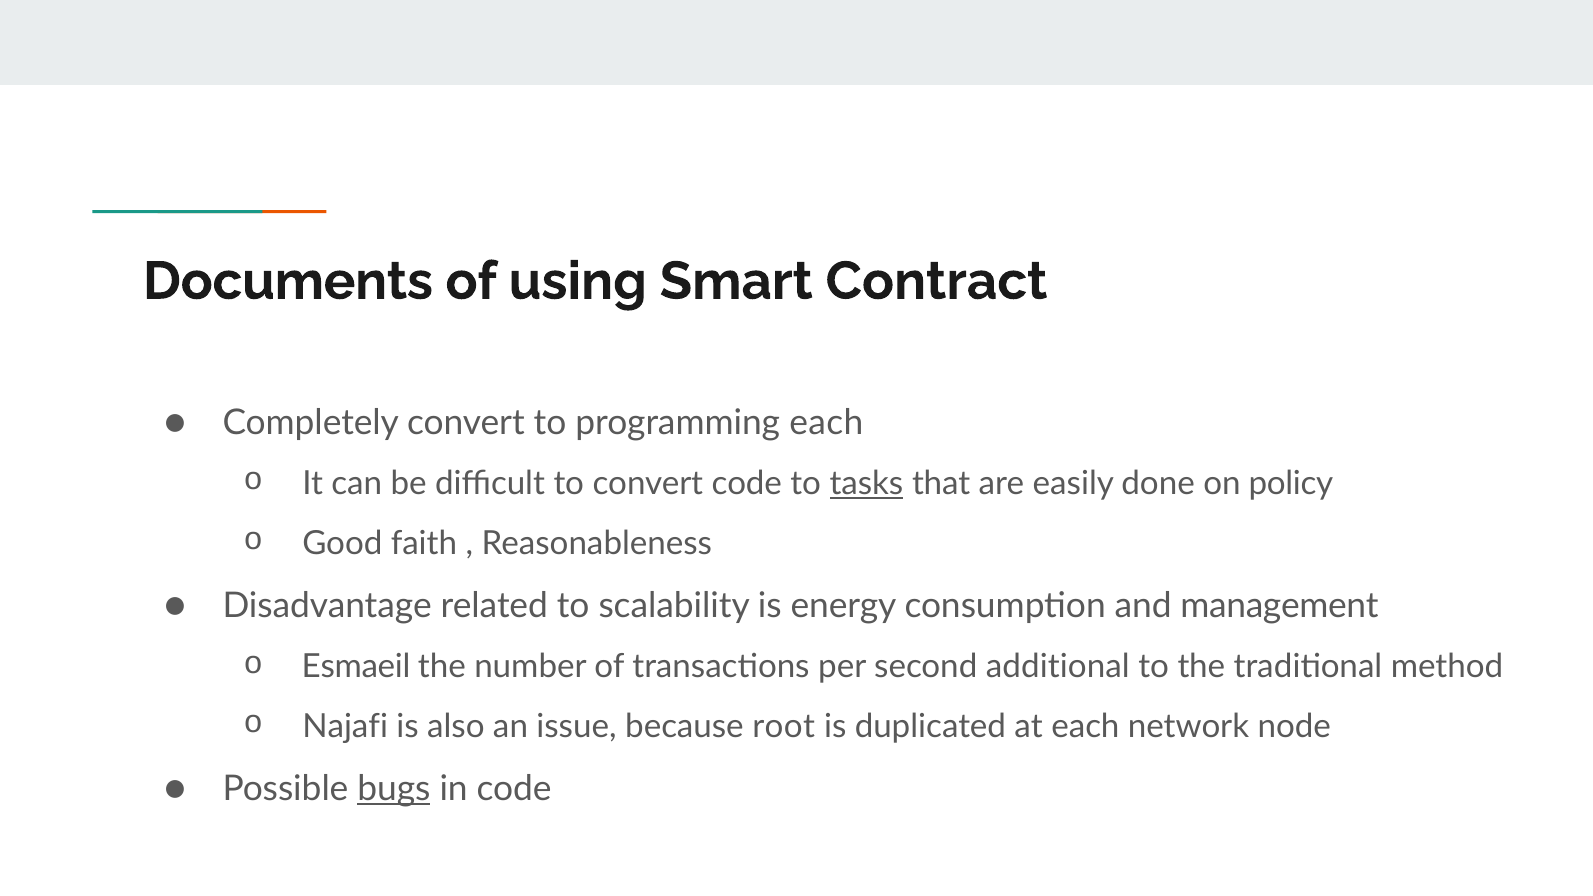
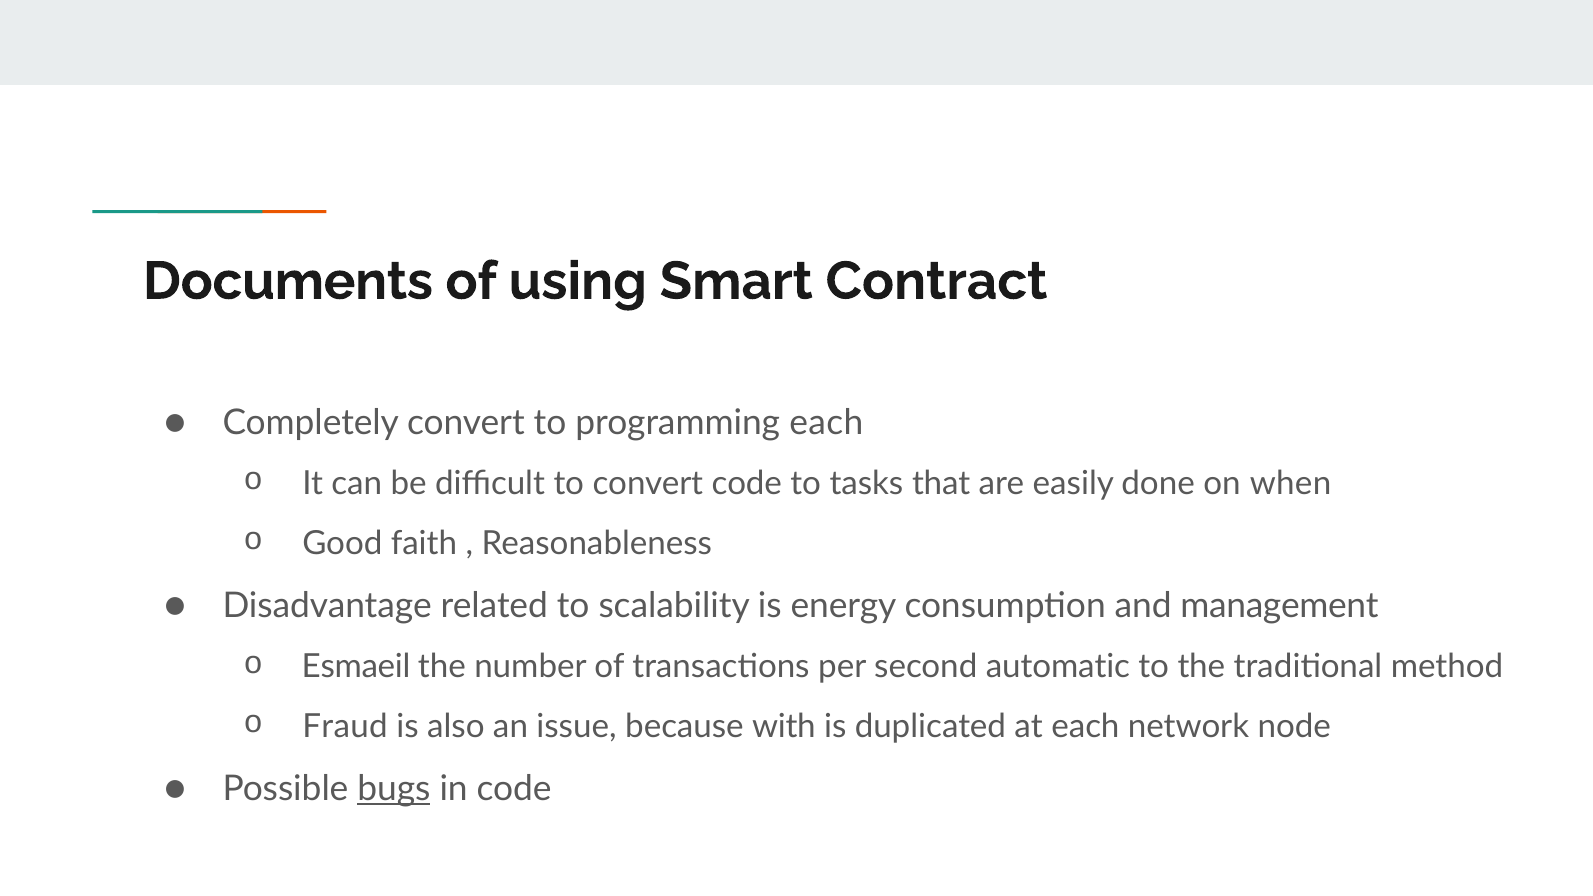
tasks underline: present -> none
policy: policy -> when
additional: additional -> automatic
Najafi: Najafi -> Fraud
root: root -> with
